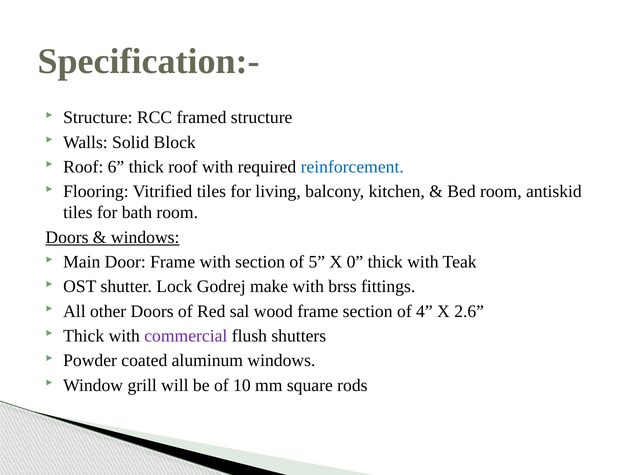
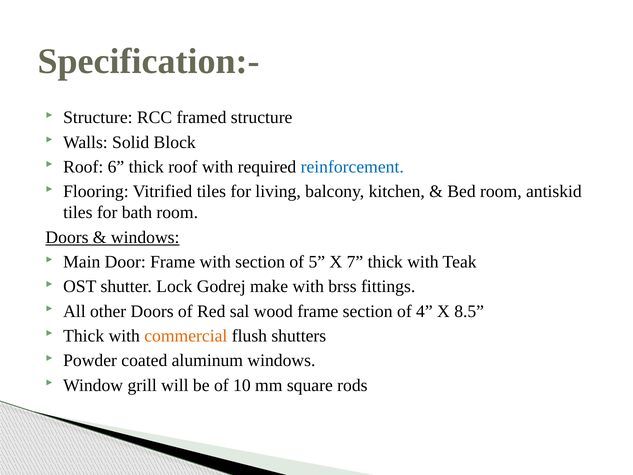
0: 0 -> 7
2.6: 2.6 -> 8.5
commercial colour: purple -> orange
